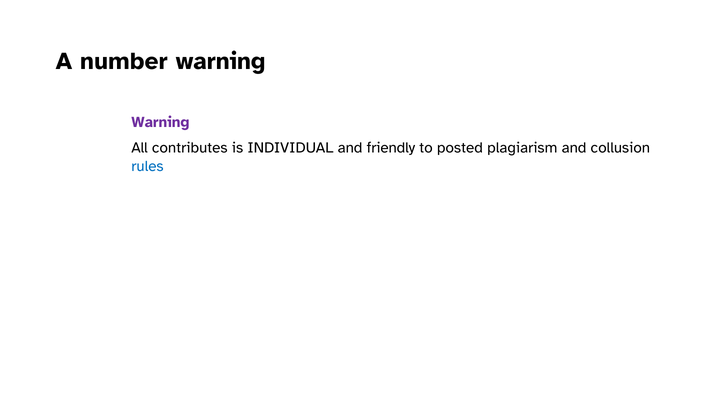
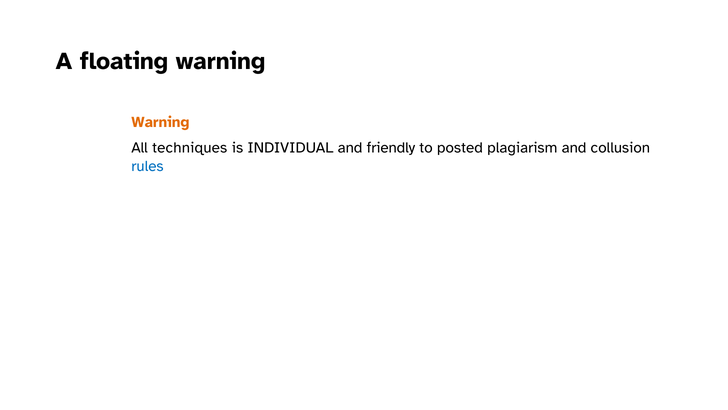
number: number -> floating
Warning at (160, 122) colour: purple -> orange
contributes: contributes -> techniques
